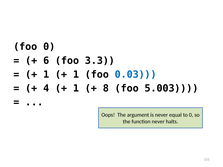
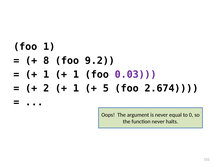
foo 0: 0 -> 1
6: 6 -> 8
3.3: 3.3 -> 9.2
0.03 colour: blue -> purple
4: 4 -> 2
8: 8 -> 5
5.003: 5.003 -> 2.674
